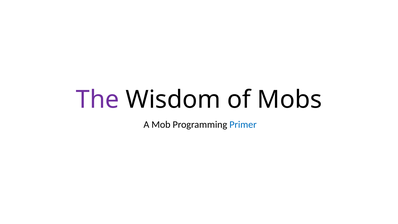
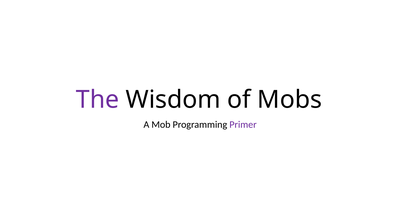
Primer colour: blue -> purple
